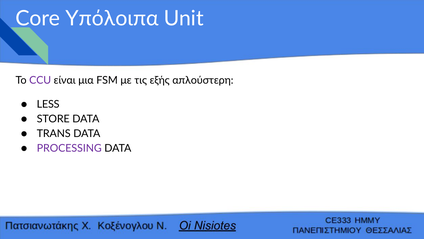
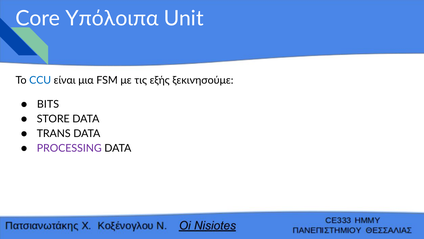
CCU colour: purple -> blue
απλούστερη: απλούστερη -> ξεκινησούμε
LESS: LESS -> BITS
